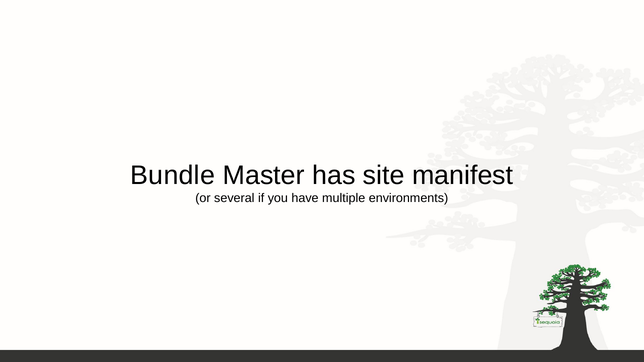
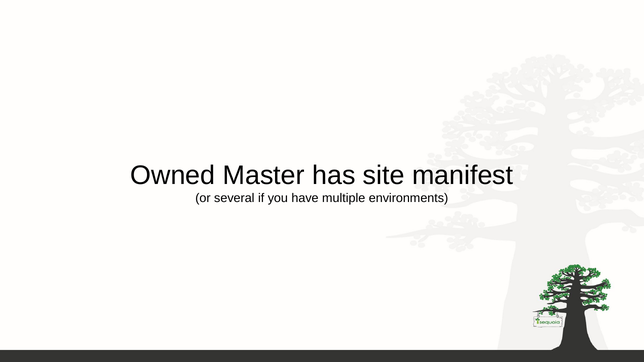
Bundle: Bundle -> Owned
